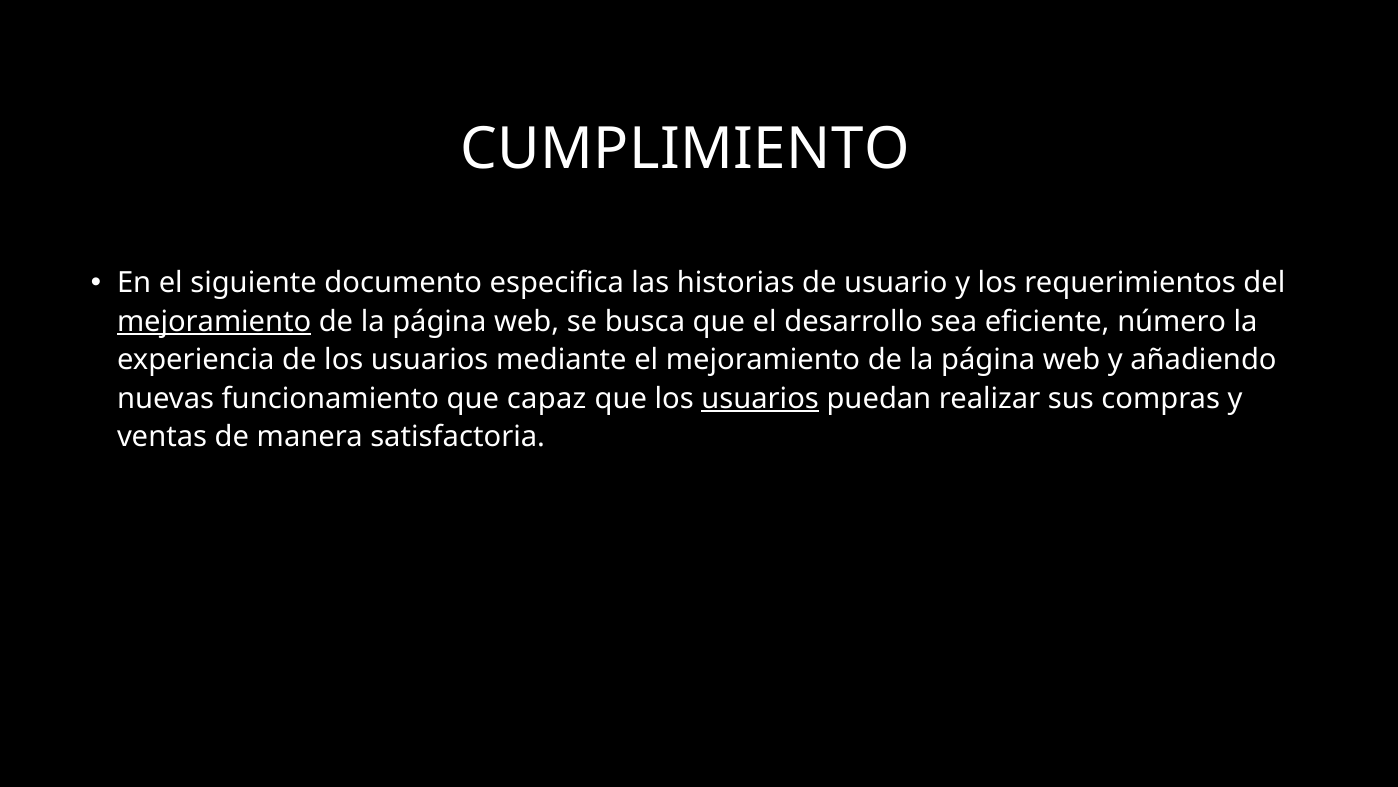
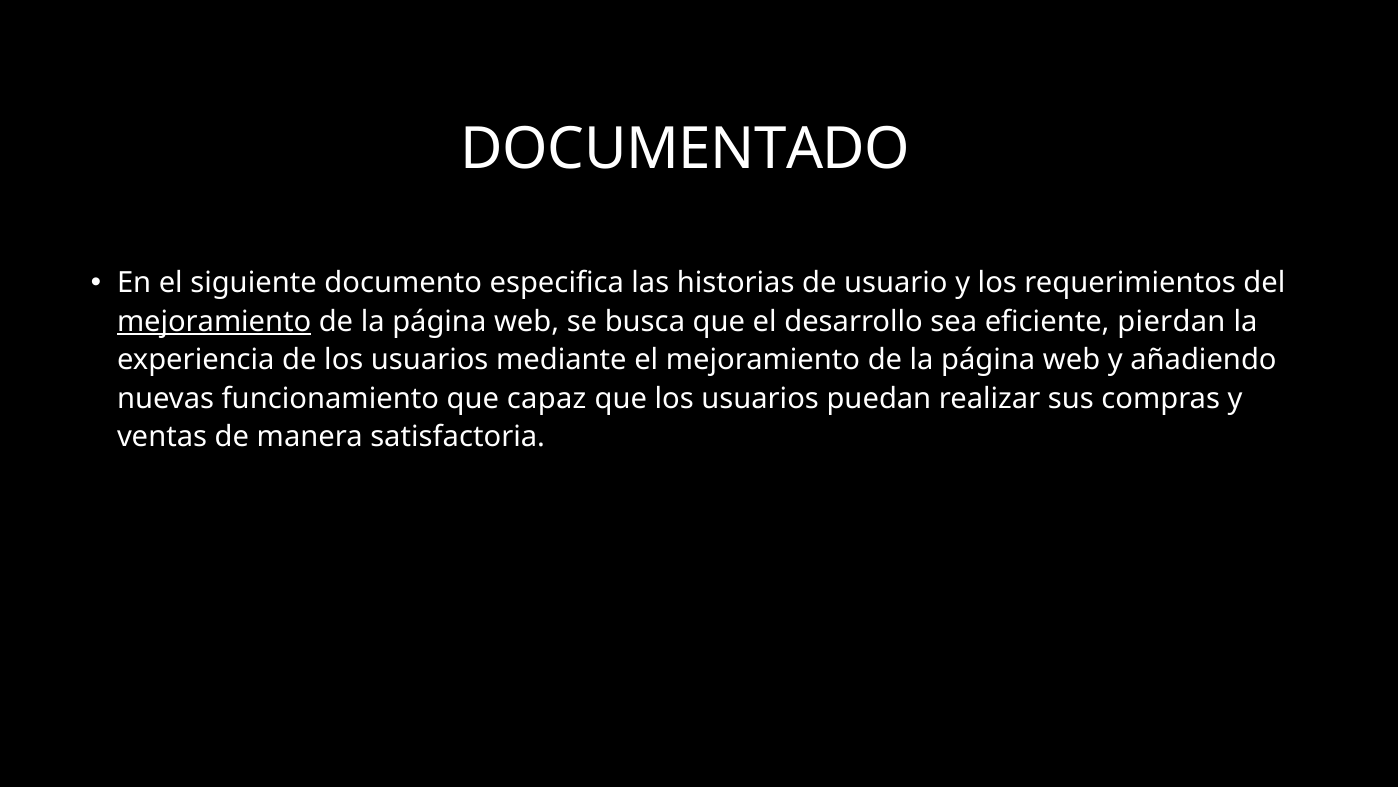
CUMPLIMIENTO: CUMPLIMIENTO -> DOCUMENTADO
número: número -> pierdan
usuarios at (760, 398) underline: present -> none
